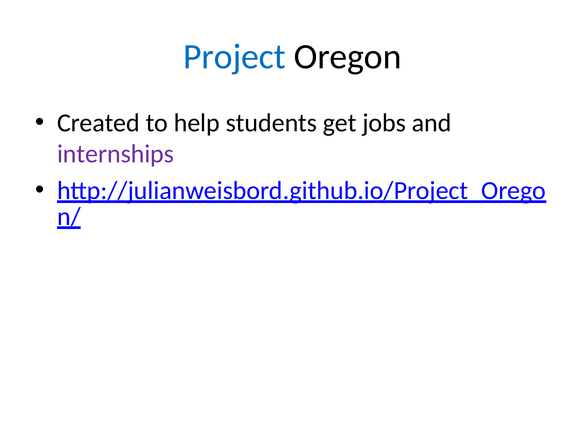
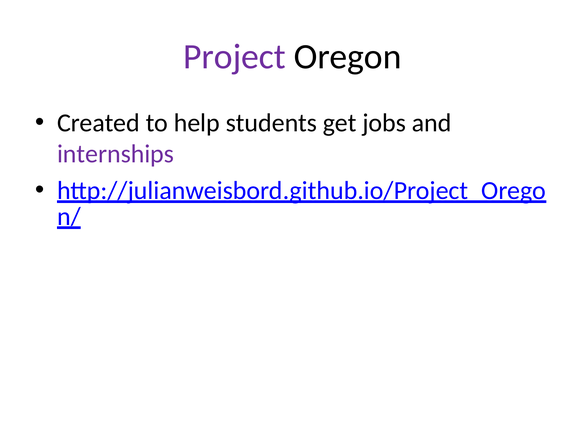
Project colour: blue -> purple
